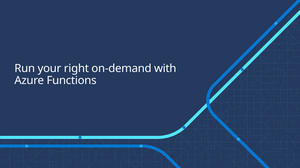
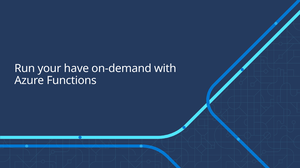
right: right -> have
